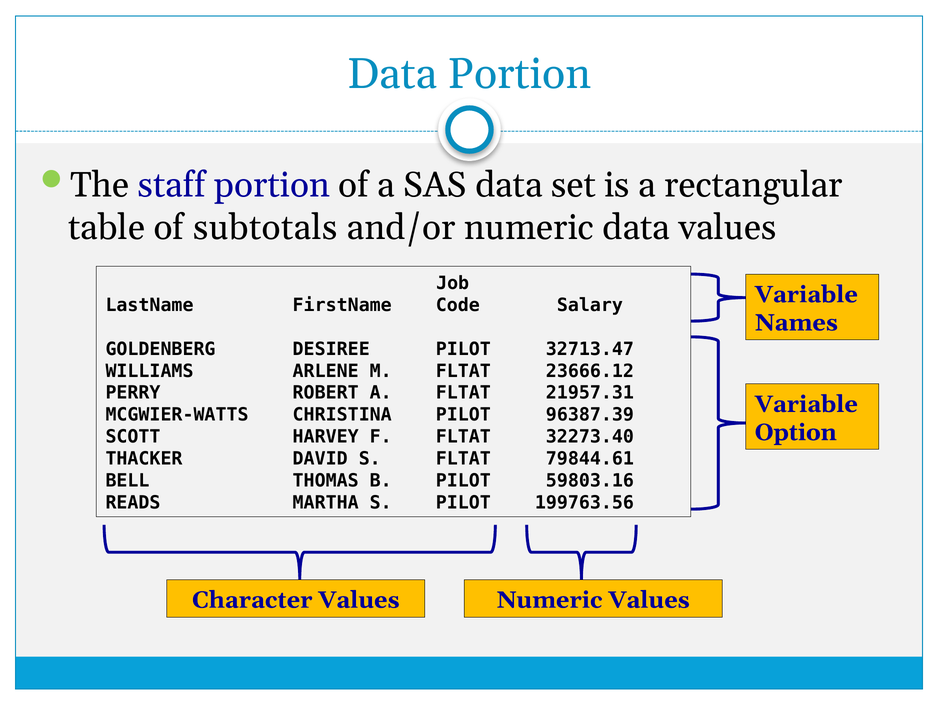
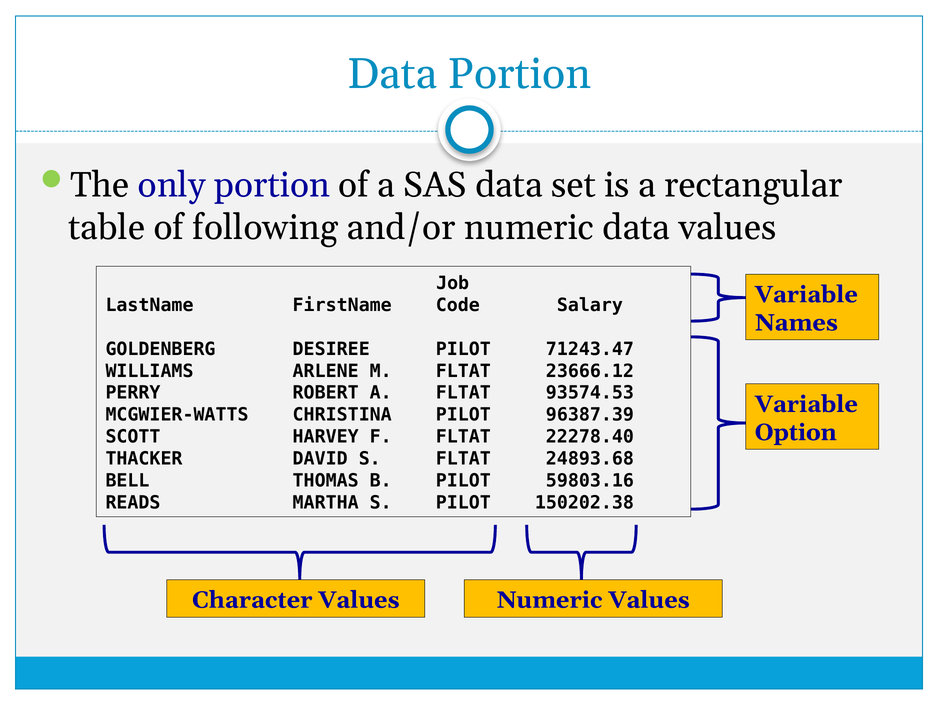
staff: staff -> only
subtotals: subtotals -> following
32713.47: 32713.47 -> 71243.47
21957.31: 21957.31 -> 93574.53
32273.40: 32273.40 -> 22278.40
79844.61: 79844.61 -> 24893.68
199763.56: 199763.56 -> 150202.38
